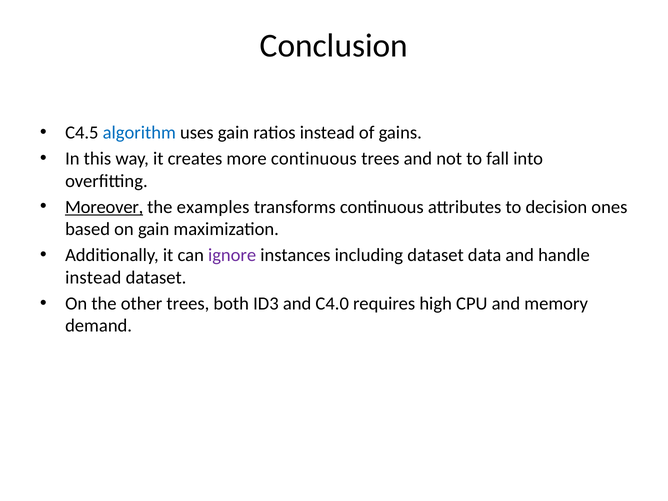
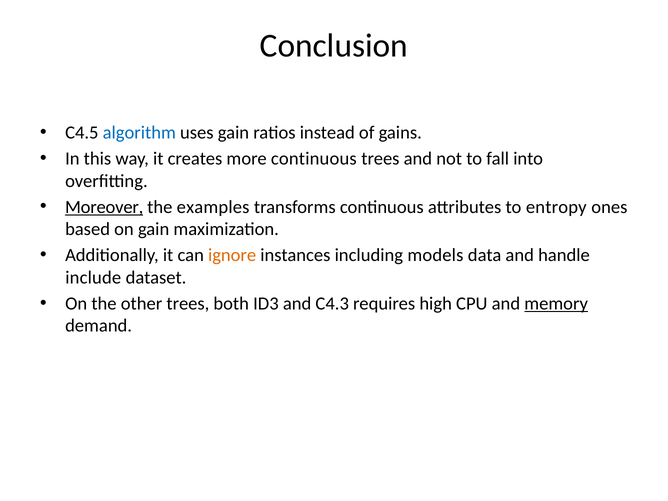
decision: decision -> entropy
ignore colour: purple -> orange
including dataset: dataset -> models
instead at (93, 277): instead -> include
C4.0: C4.0 -> C4.3
memory underline: none -> present
